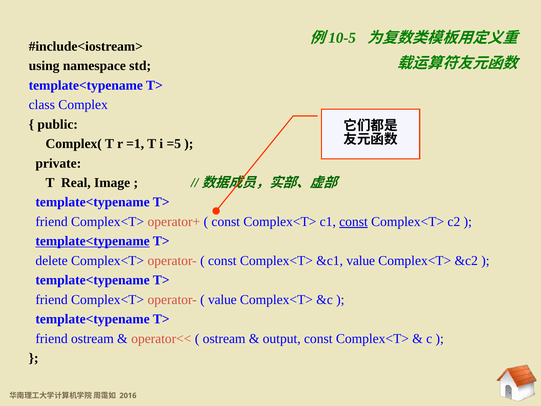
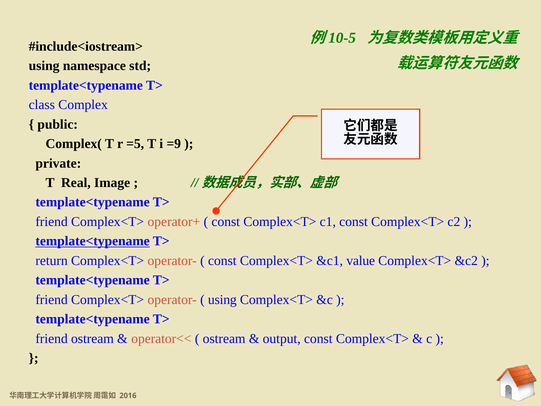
=1: =1 -> =5
=5: =5 -> =9
const at (354, 222) underline: present -> none
delete: delete -> return
value at (222, 299): value -> using
